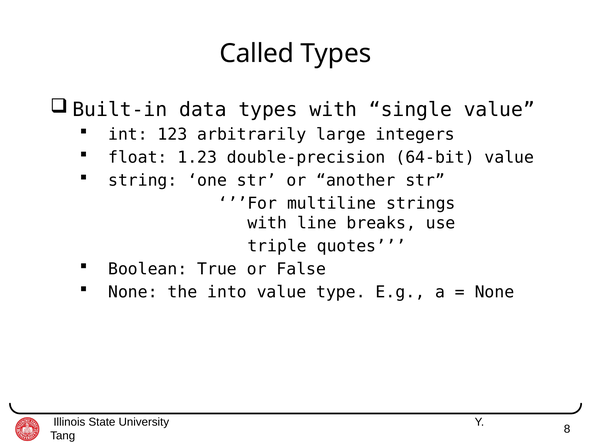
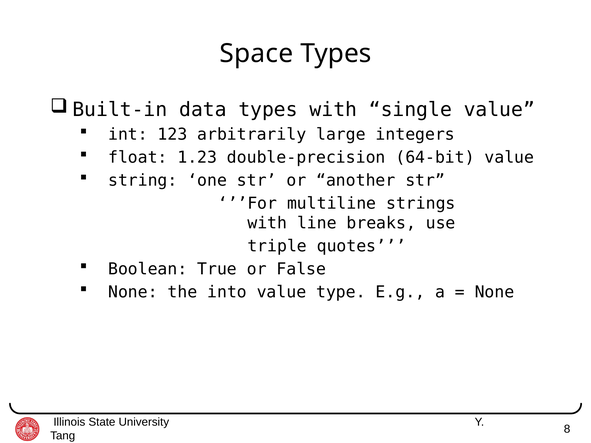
Called: Called -> Space
